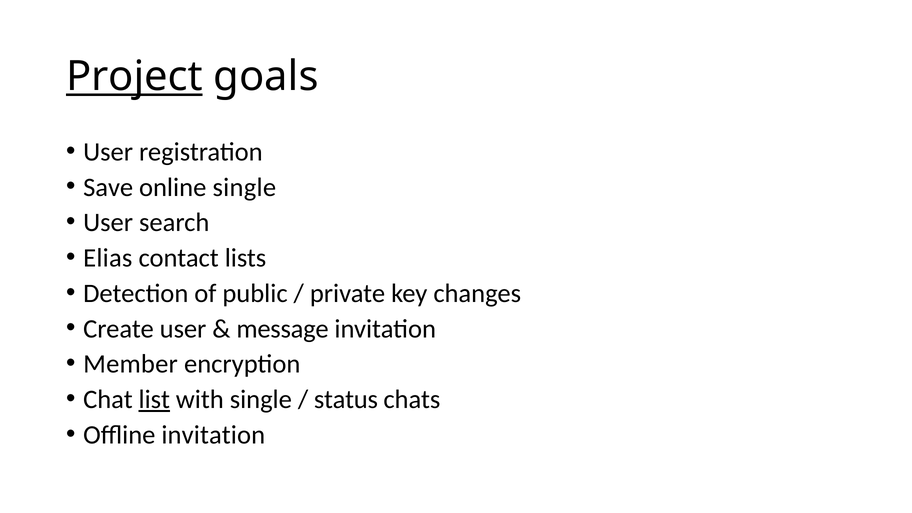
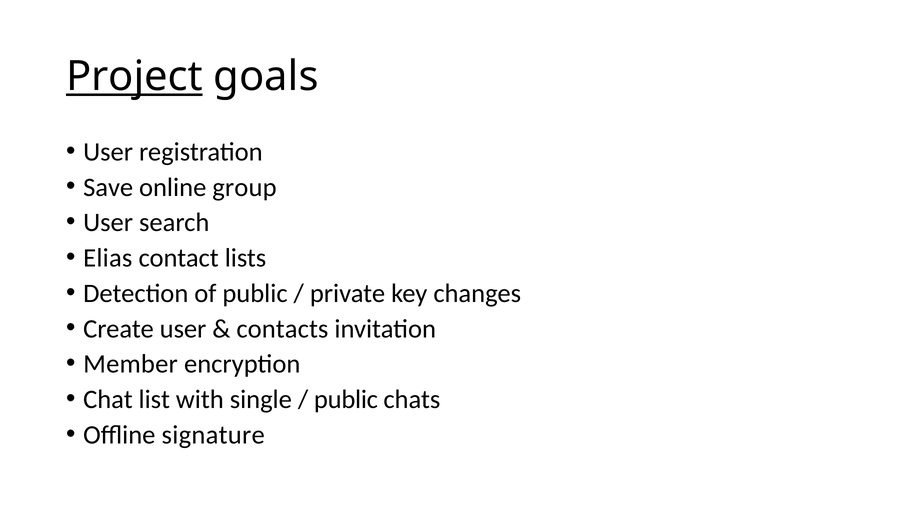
online single: single -> group
message: message -> contacts
list underline: present -> none
status at (346, 400): status -> public
Offline invitation: invitation -> signature
